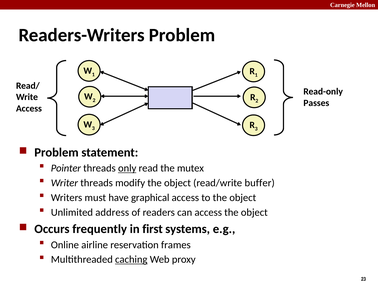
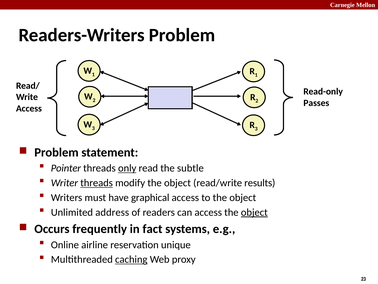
mutex: mutex -> subtle
threads at (97, 183) underline: none -> present
buffer: buffer -> results
object at (254, 212) underline: none -> present
first: first -> fact
frames: frames -> unique
